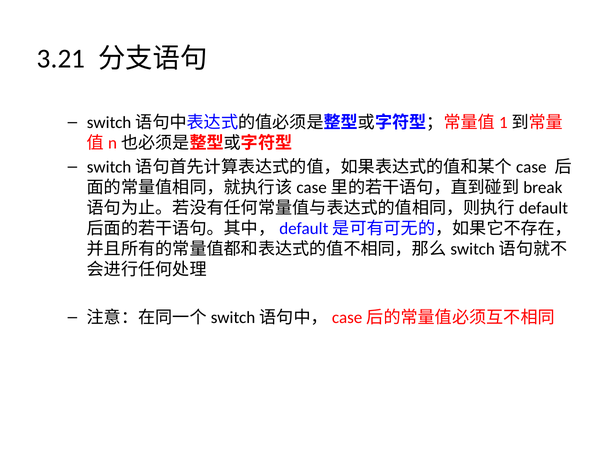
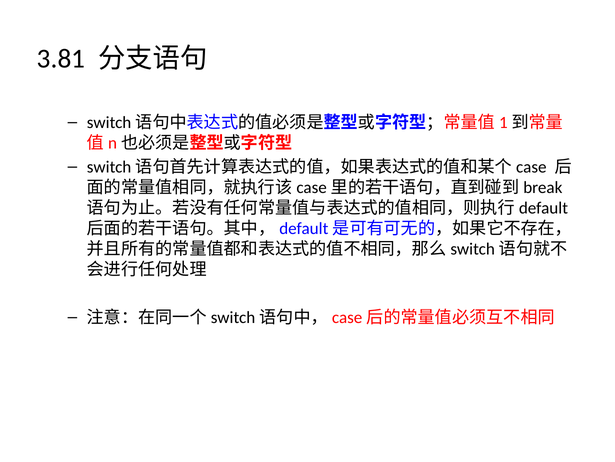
3.21: 3.21 -> 3.81
